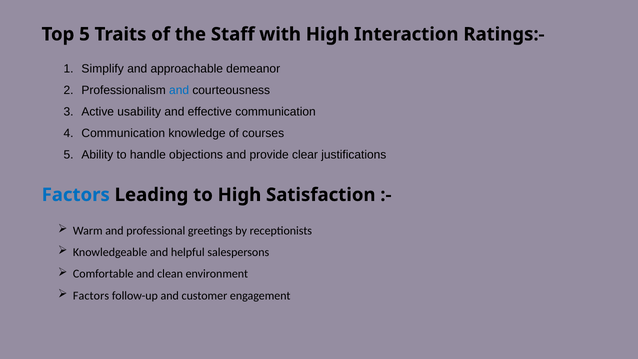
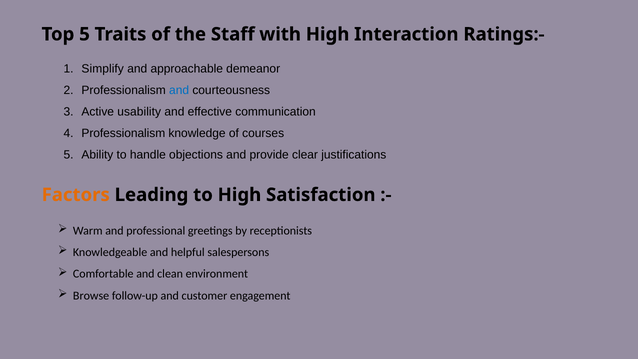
Communication at (123, 133): Communication -> Professionalism
Factors at (76, 195) colour: blue -> orange
Factors at (91, 295): Factors -> Browse
